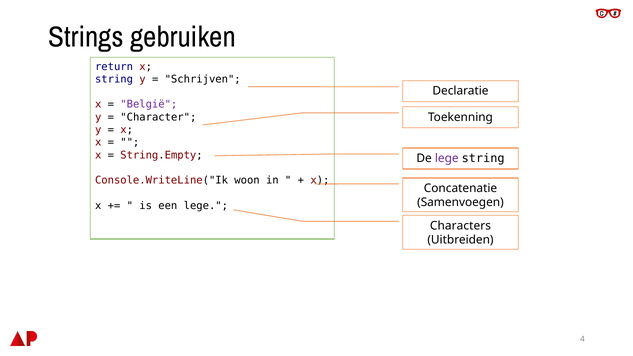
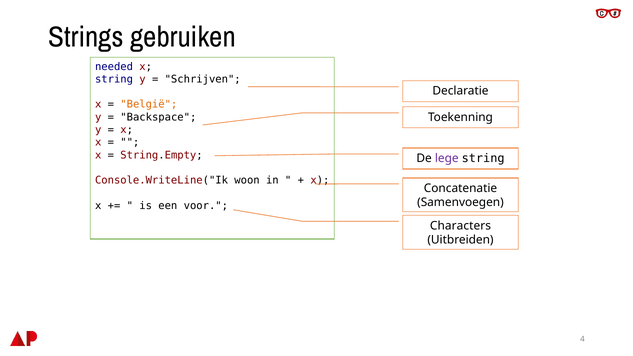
return: return -> needed
België colour: purple -> orange
Character: Character -> Backspace
een lege: lege -> voor
